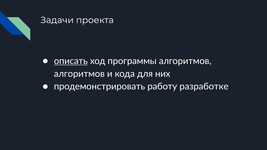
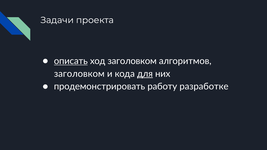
ход программы: программы -> заголовком
алгоритмов at (79, 74): алгоритмов -> заголовком
для underline: none -> present
